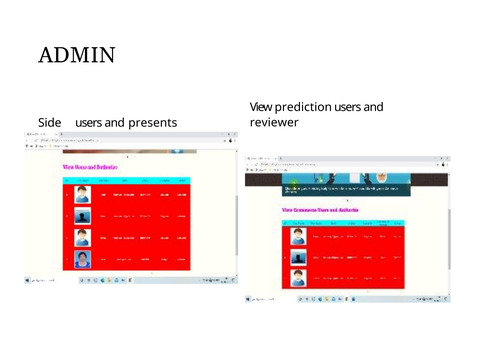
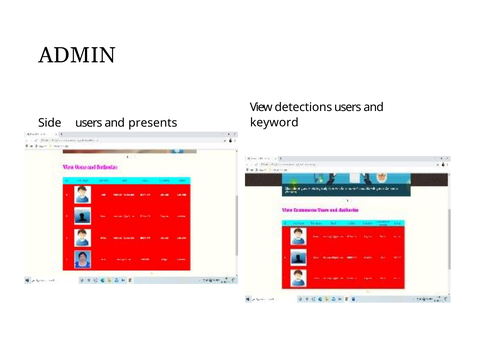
prediction: prediction -> detections
reviewer: reviewer -> keyword
